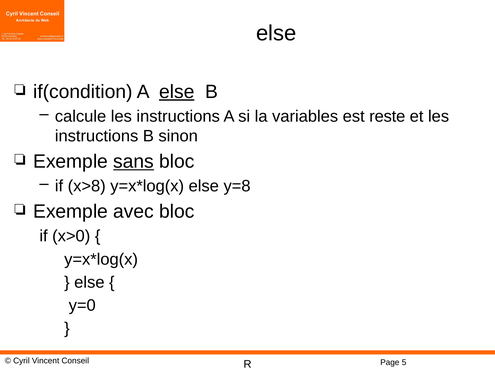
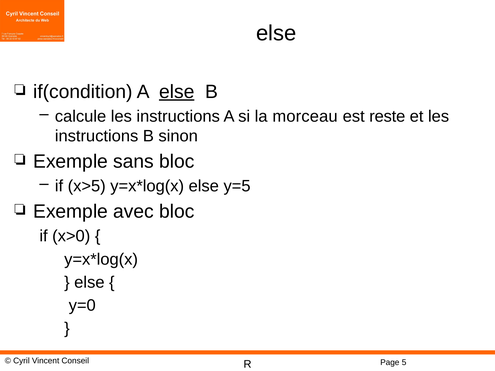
variables: variables -> morceau
sans underline: present -> none
x>8: x>8 -> x>5
y=8: y=8 -> y=5
